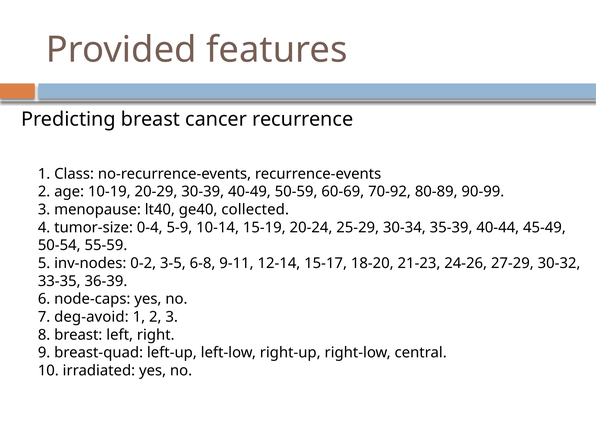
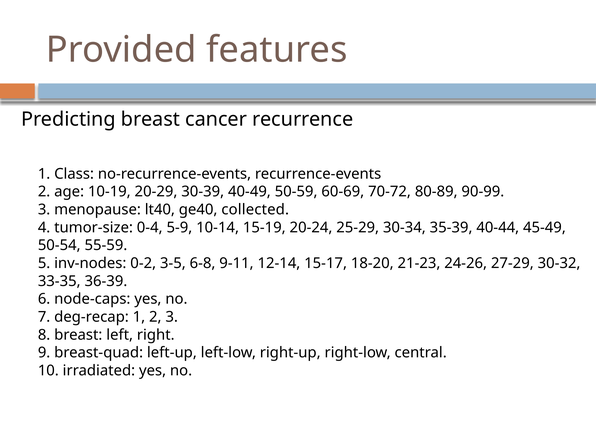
70-92: 70-92 -> 70-72
deg-avoid: deg-avoid -> deg-recap
